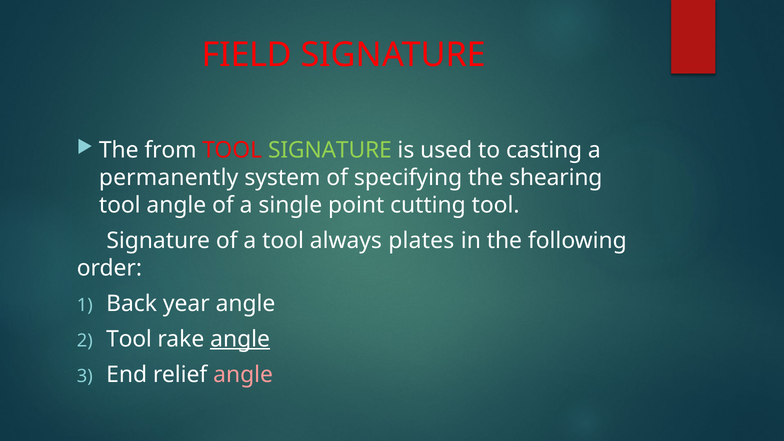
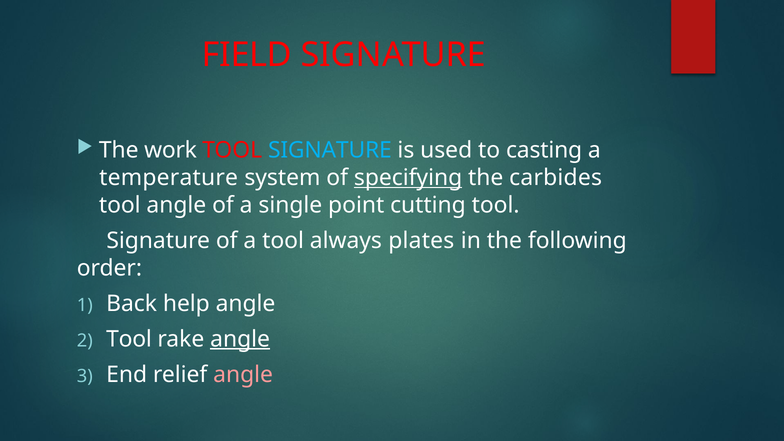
from: from -> work
SIGNATURE at (330, 150) colour: light green -> light blue
permanently: permanently -> temperature
specifying underline: none -> present
shearing: shearing -> carbides
year: year -> help
